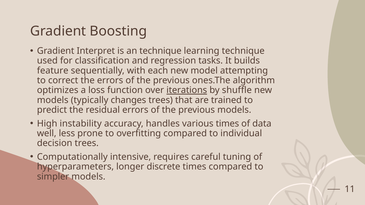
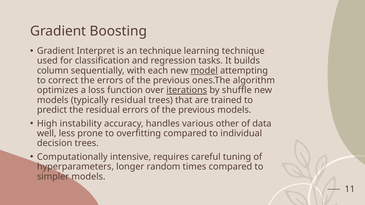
feature: feature -> column
model underline: none -> present
typically changes: changes -> residual
various times: times -> other
discrete: discrete -> random
